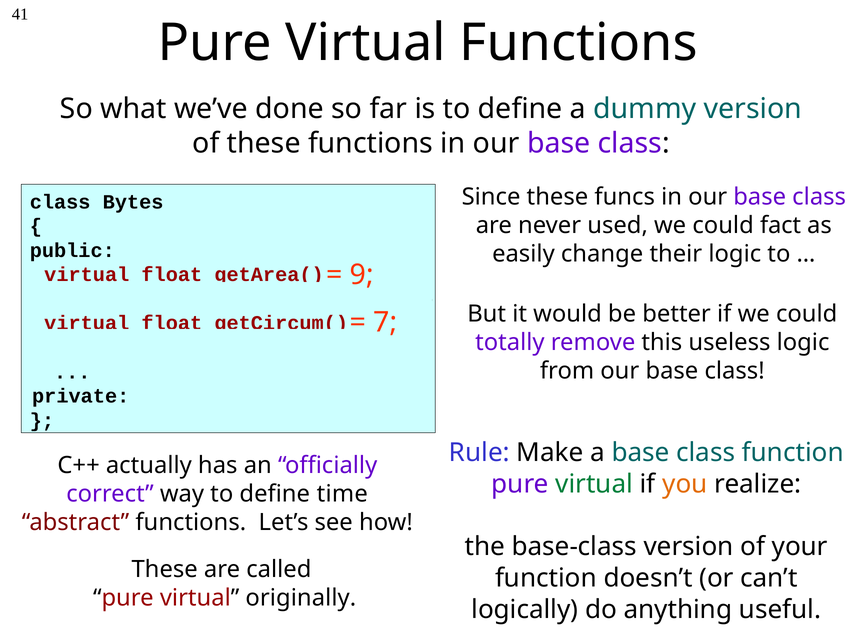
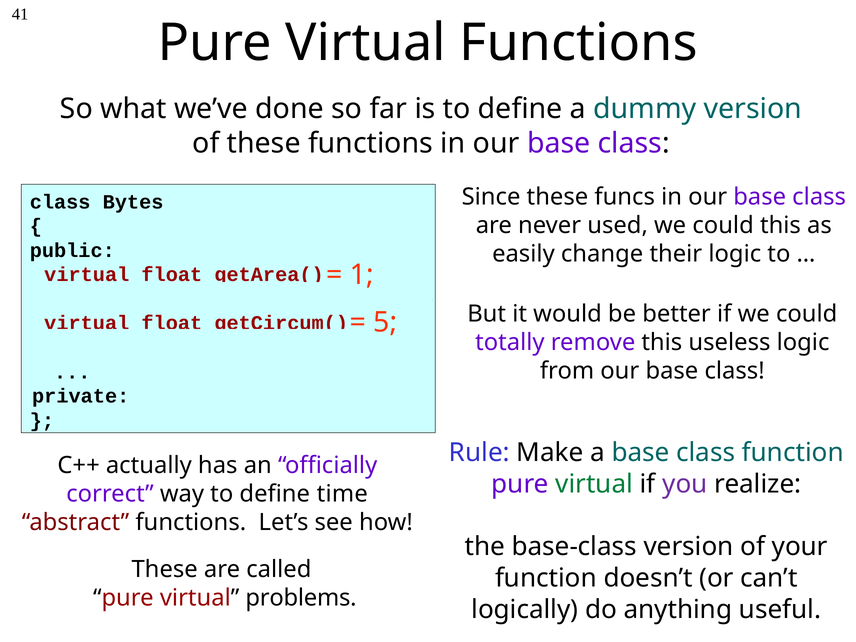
could fact: fact -> this
9: 9 -> 1
7: 7 -> 5
you colour: orange -> purple
originally: originally -> problems
